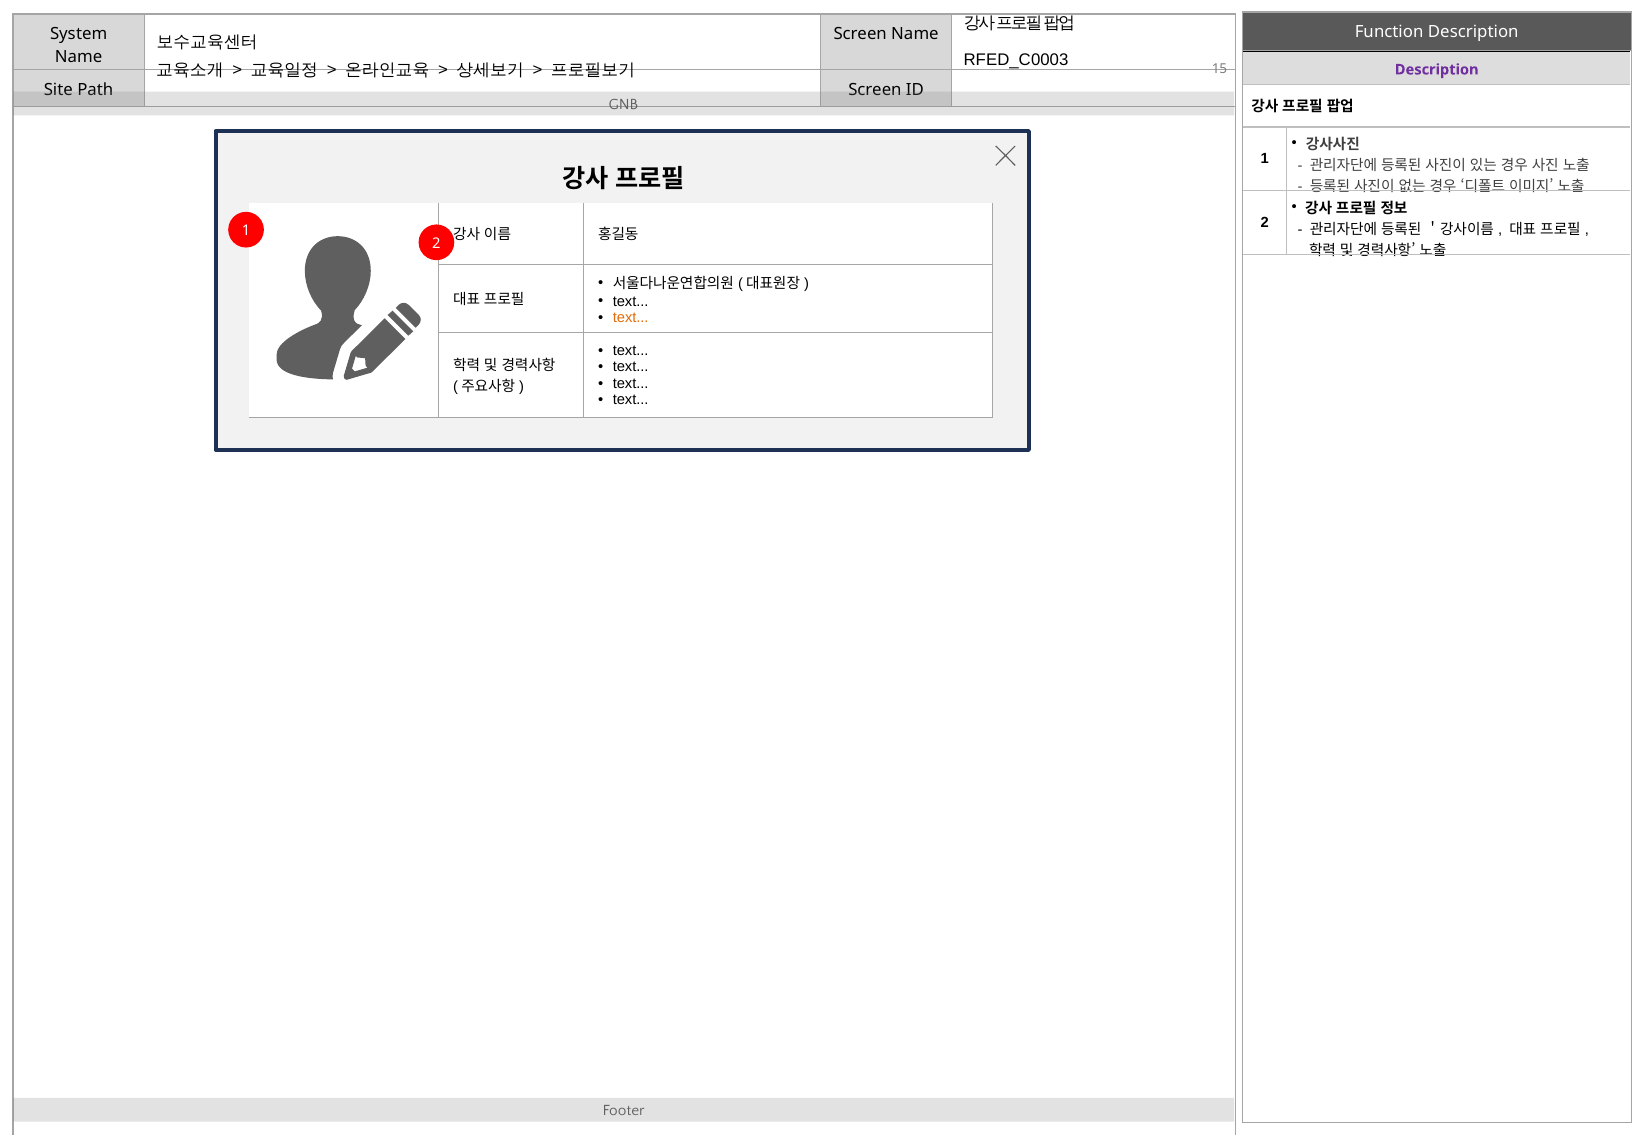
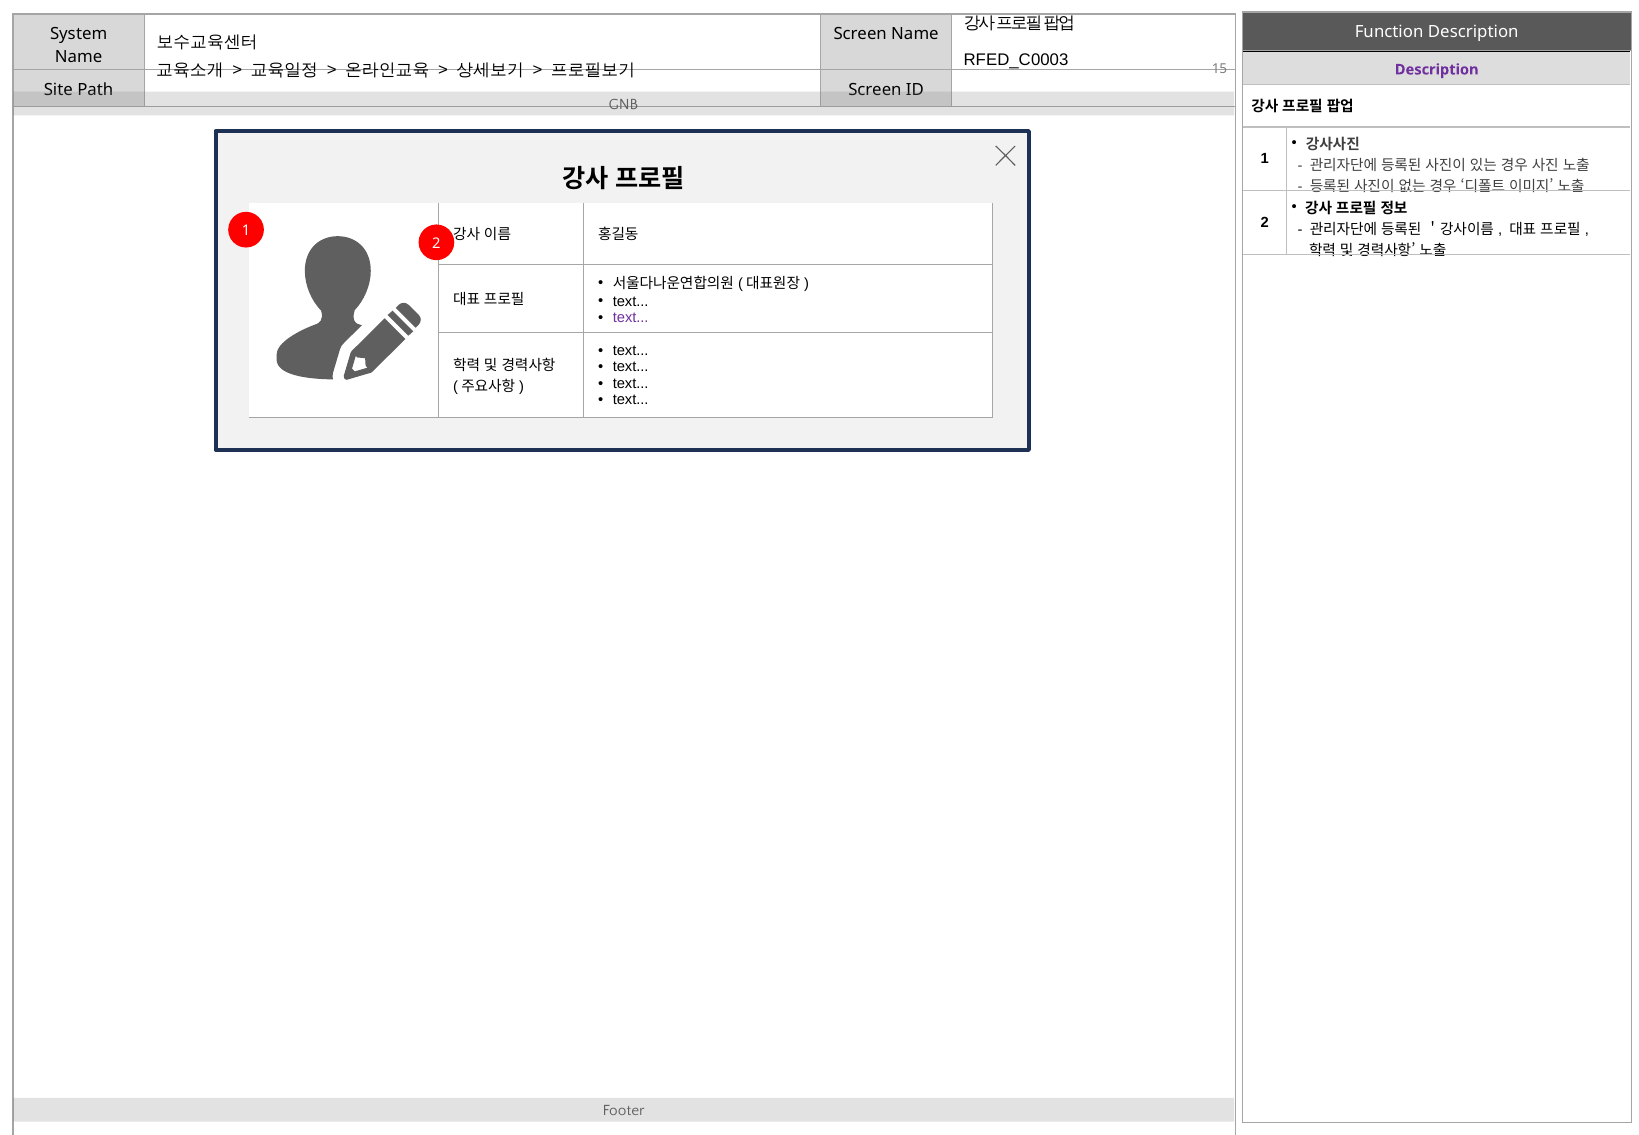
text at (631, 318) colour: orange -> purple
